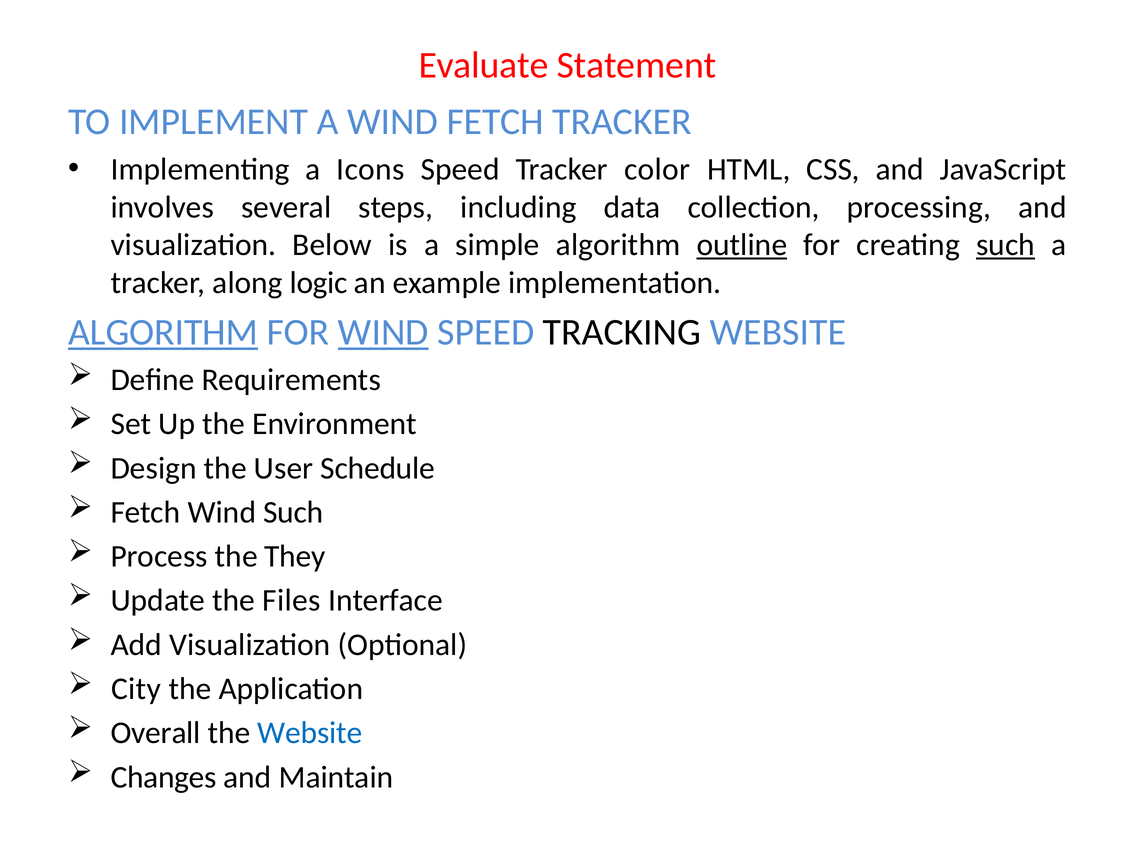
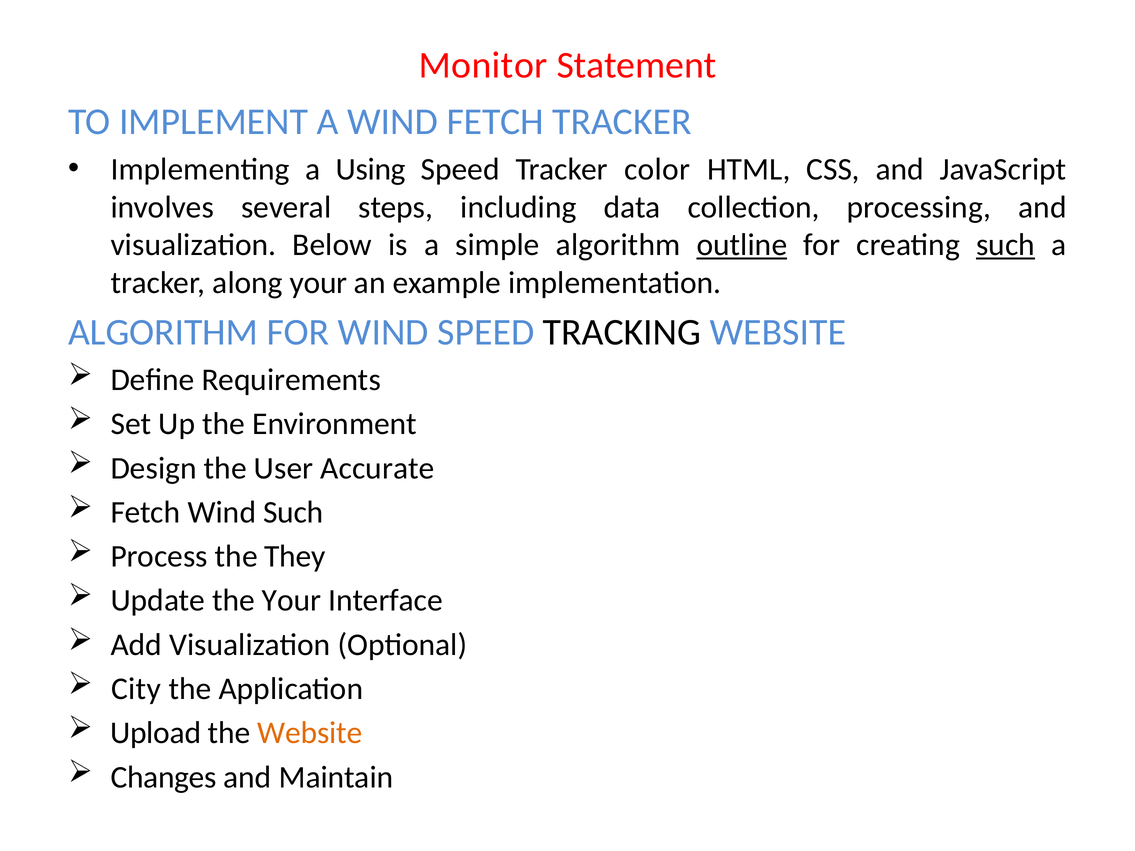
Evaluate: Evaluate -> Monitor
Icons: Icons -> Using
along logic: logic -> your
ALGORITHM at (163, 333) underline: present -> none
WIND at (383, 333) underline: present -> none
Schedule: Schedule -> Accurate
the Files: Files -> Your
Overall: Overall -> Upload
Website at (310, 733) colour: blue -> orange
